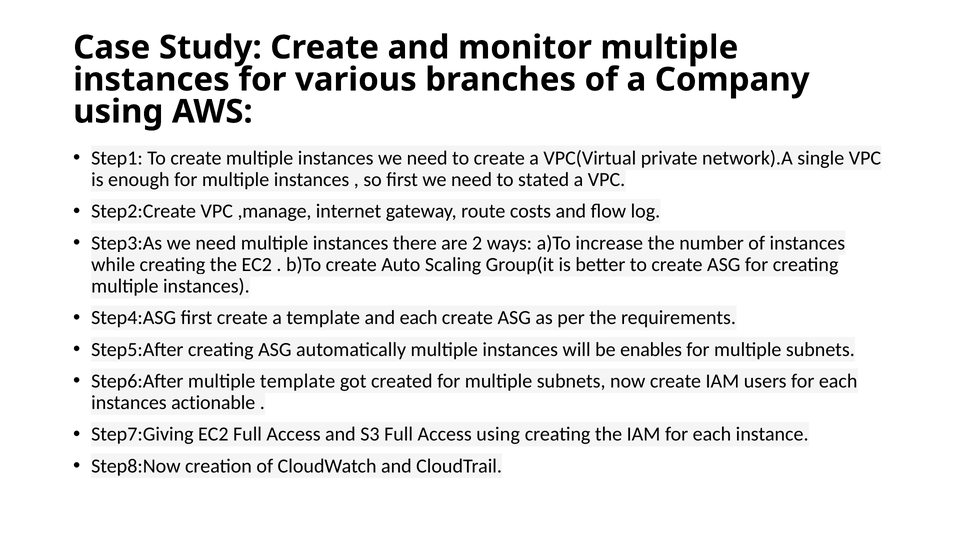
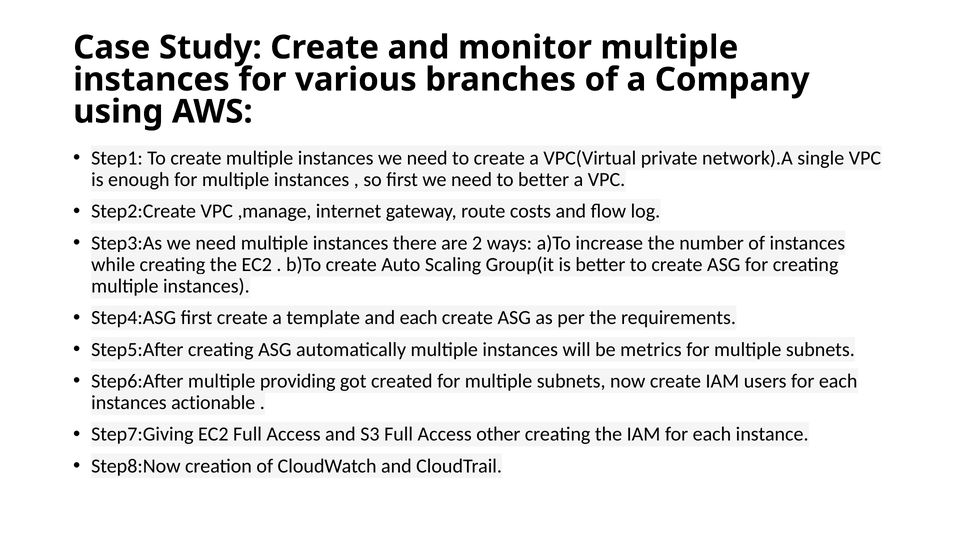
to stated: stated -> better
enables: enables -> metrics
template at (298, 381): template -> providing
Access using: using -> other
